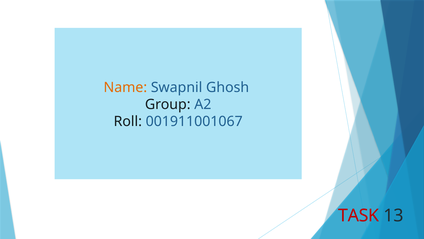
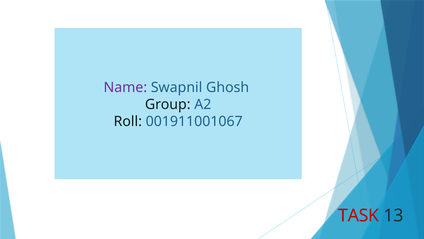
Name colour: orange -> purple
